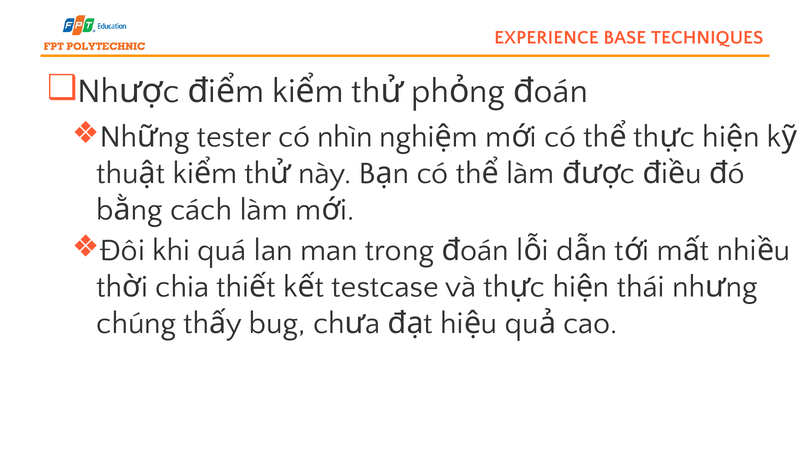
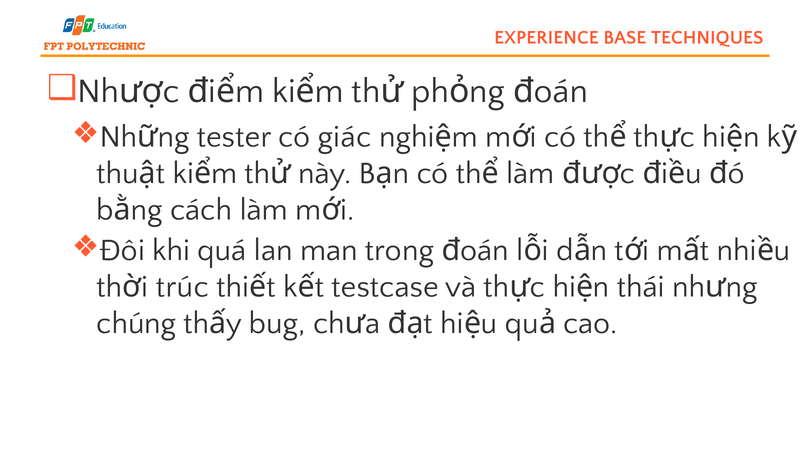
nhìn: nhìn -> giác
chia: chia -> trúc
